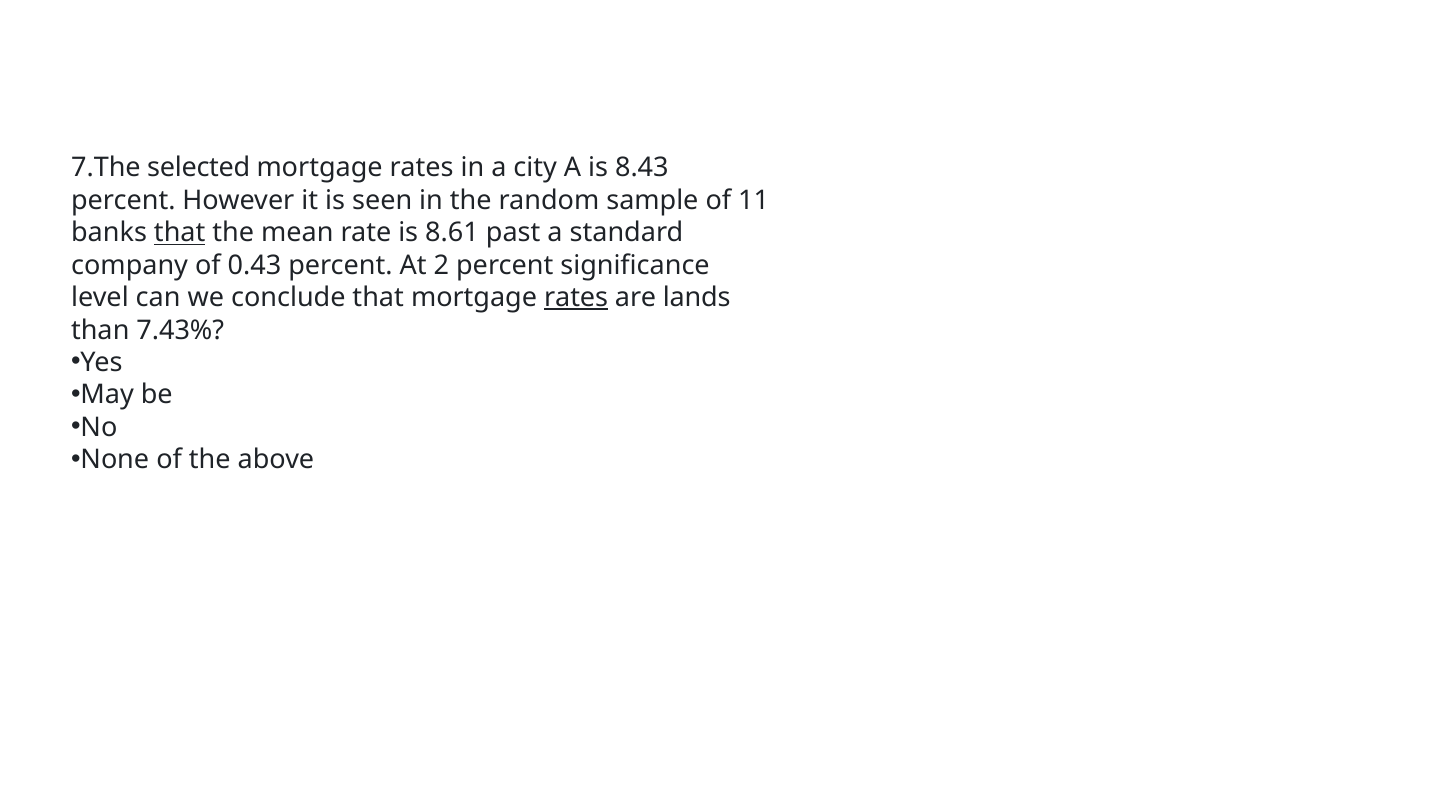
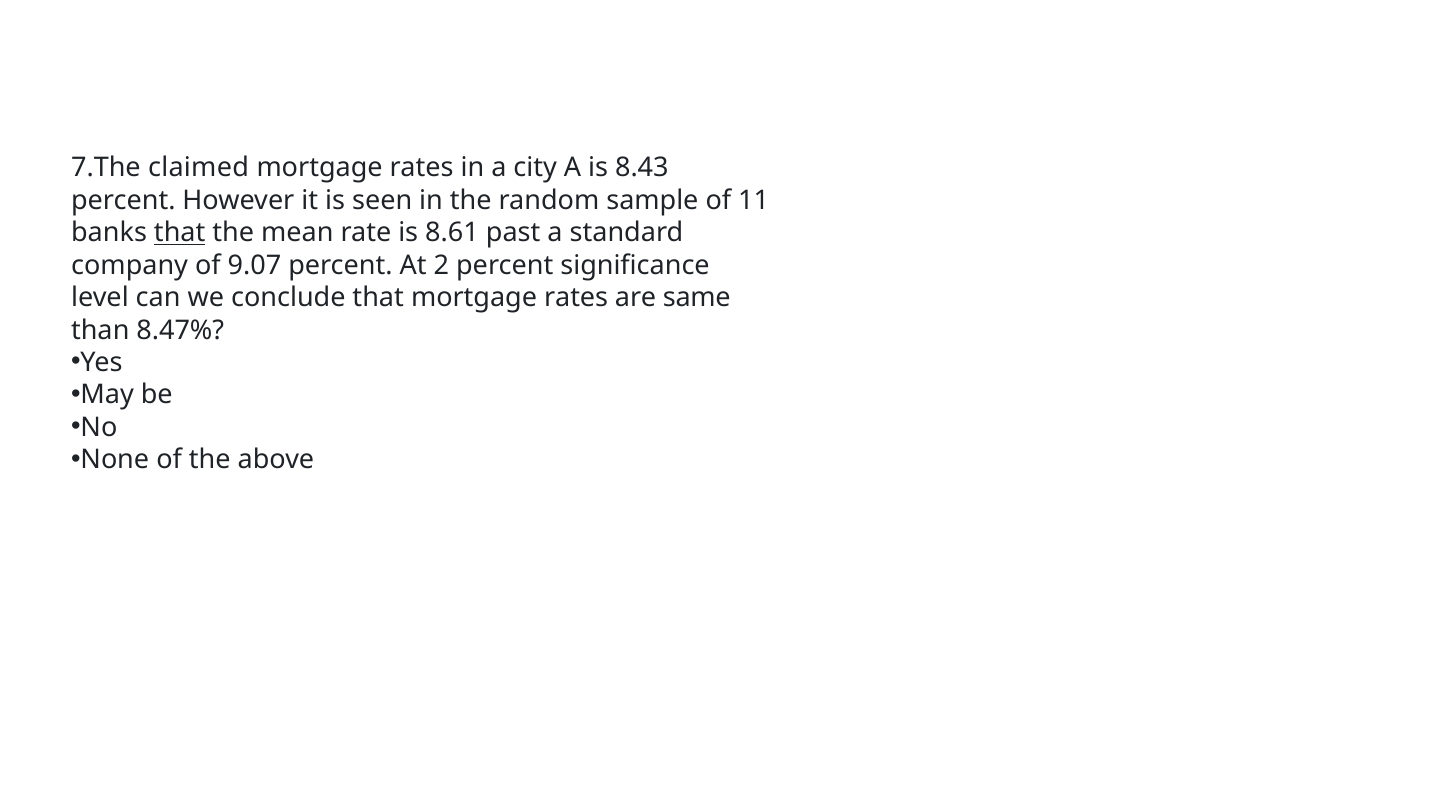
selected: selected -> claimed
0.43: 0.43 -> 9.07
rates at (576, 298) underline: present -> none
lands: lands -> same
7.43%: 7.43% -> 8.47%
